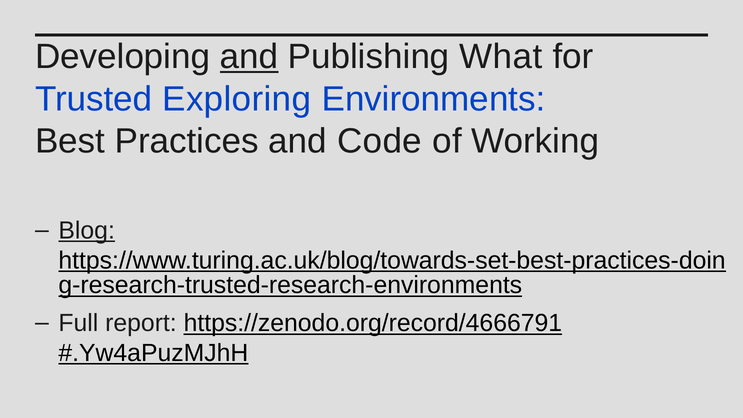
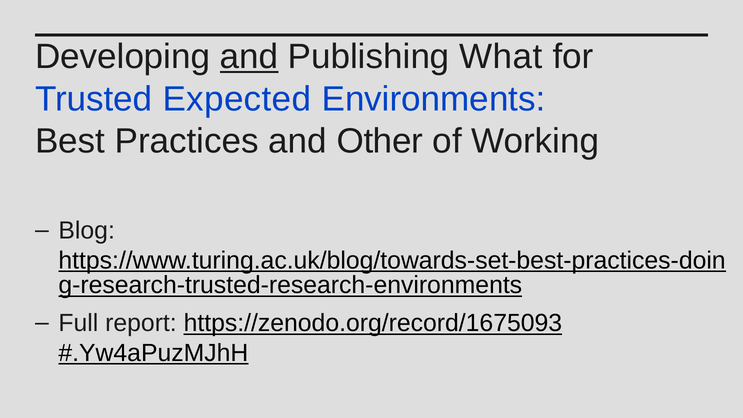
Exploring: Exploring -> Expected
Code: Code -> Other
Blog underline: present -> none
https://zenodo.org/record/4666791: https://zenodo.org/record/4666791 -> https://zenodo.org/record/1675093
